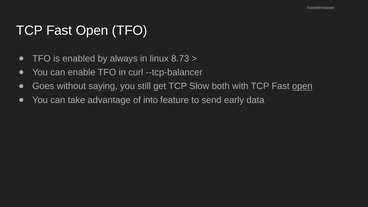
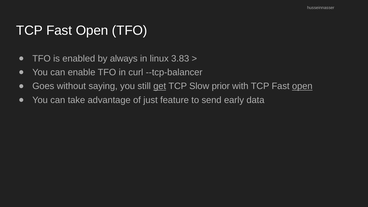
8.73: 8.73 -> 3.83
get underline: none -> present
both: both -> prior
into: into -> just
